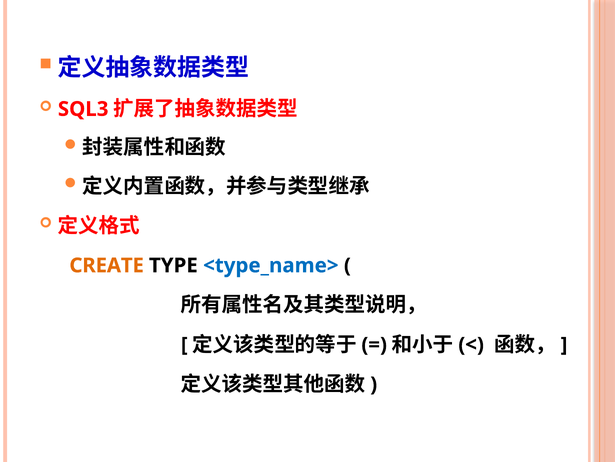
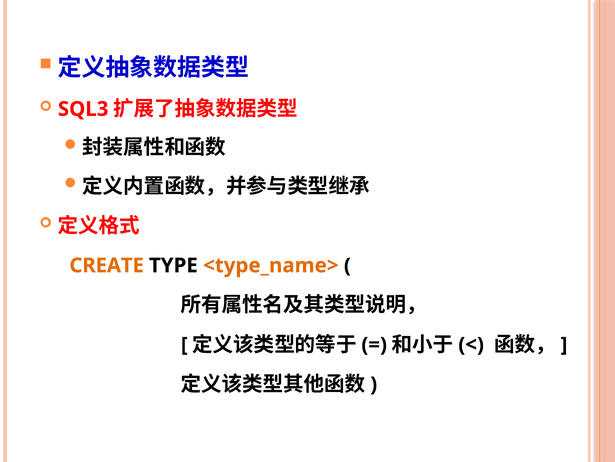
<type_name> colour: blue -> orange
